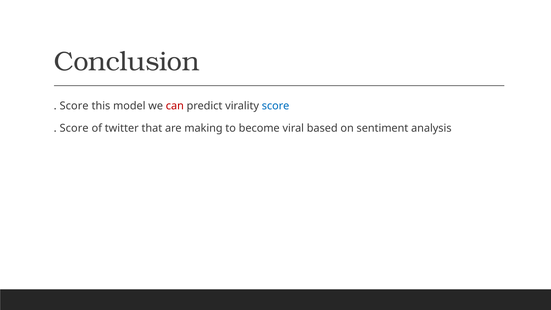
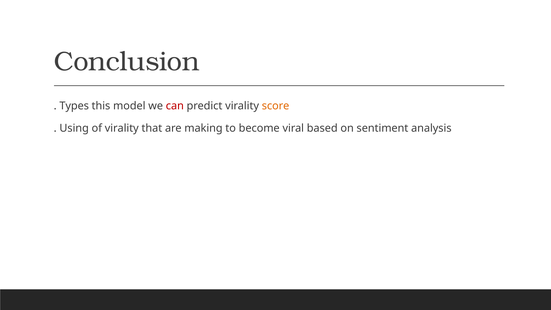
Score at (74, 106): Score -> Types
score at (276, 106) colour: blue -> orange
Score at (74, 128): Score -> Using
of twitter: twitter -> virality
